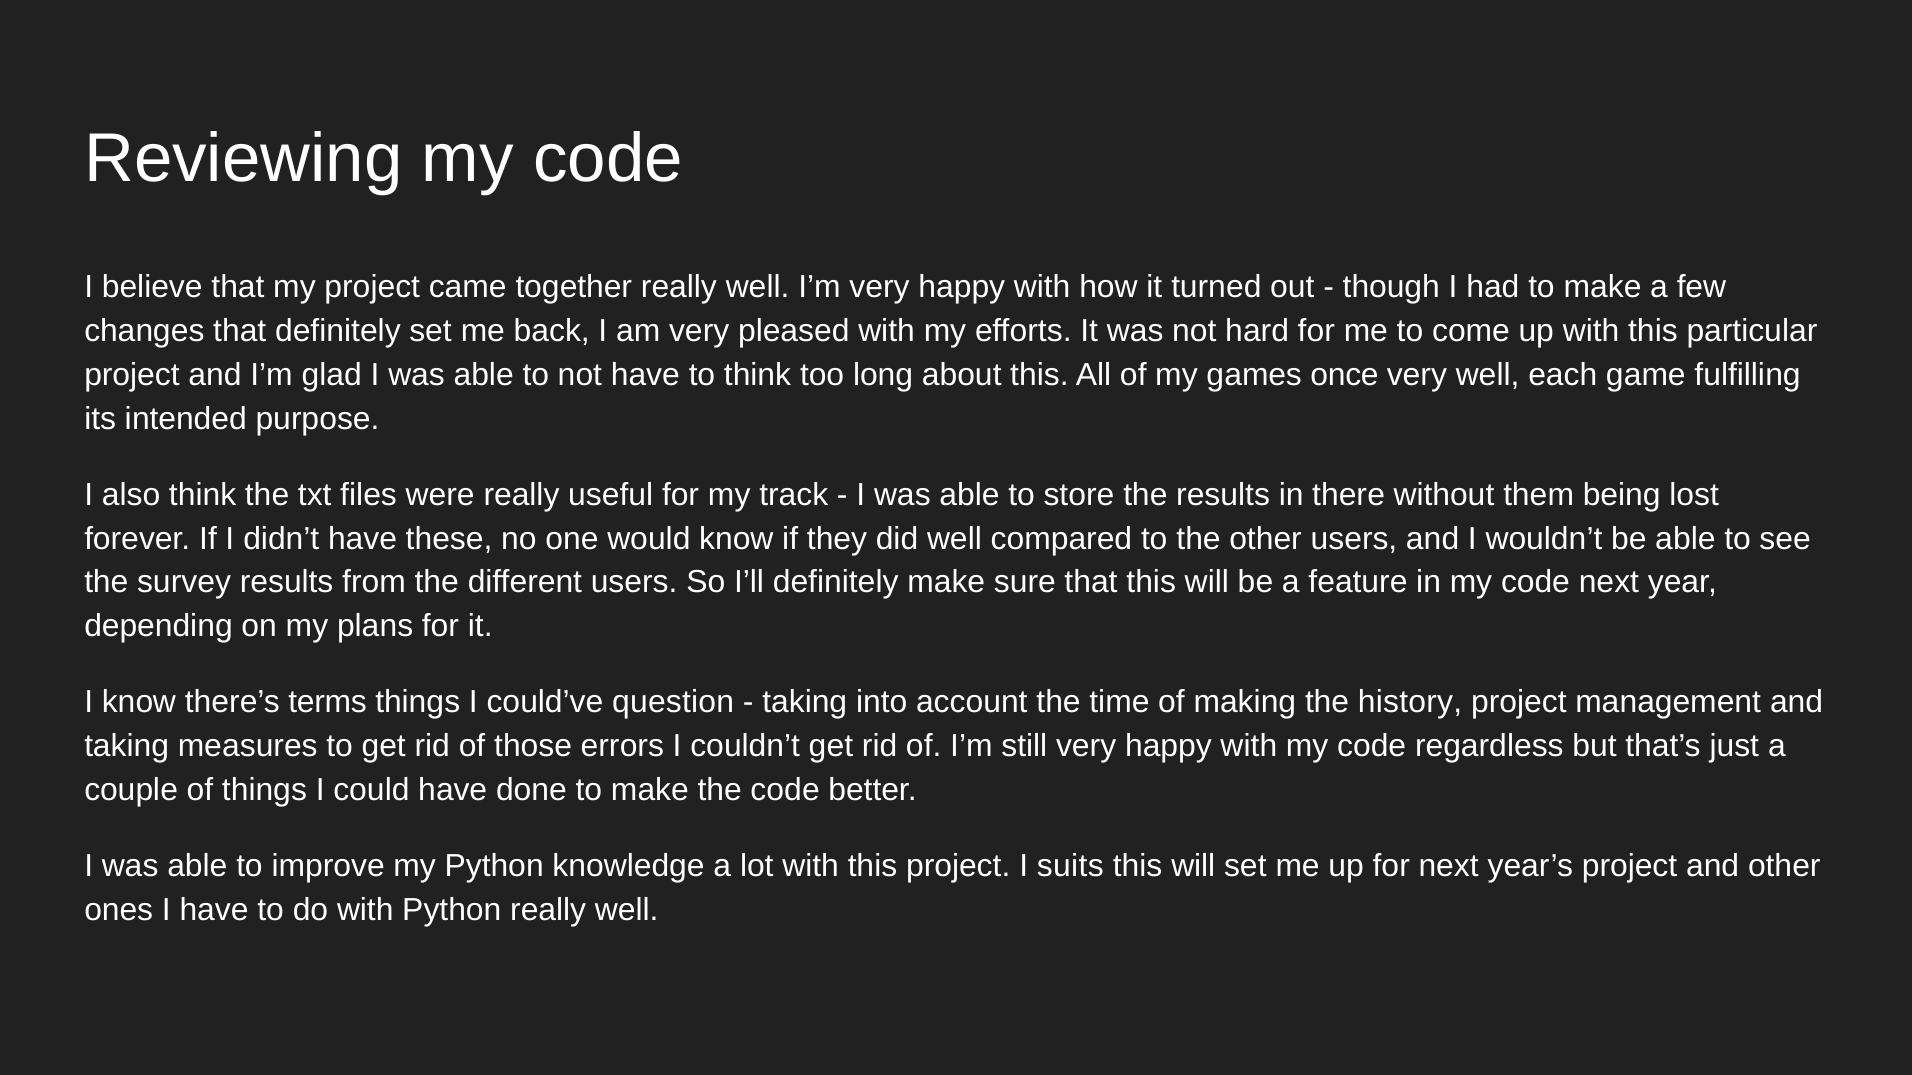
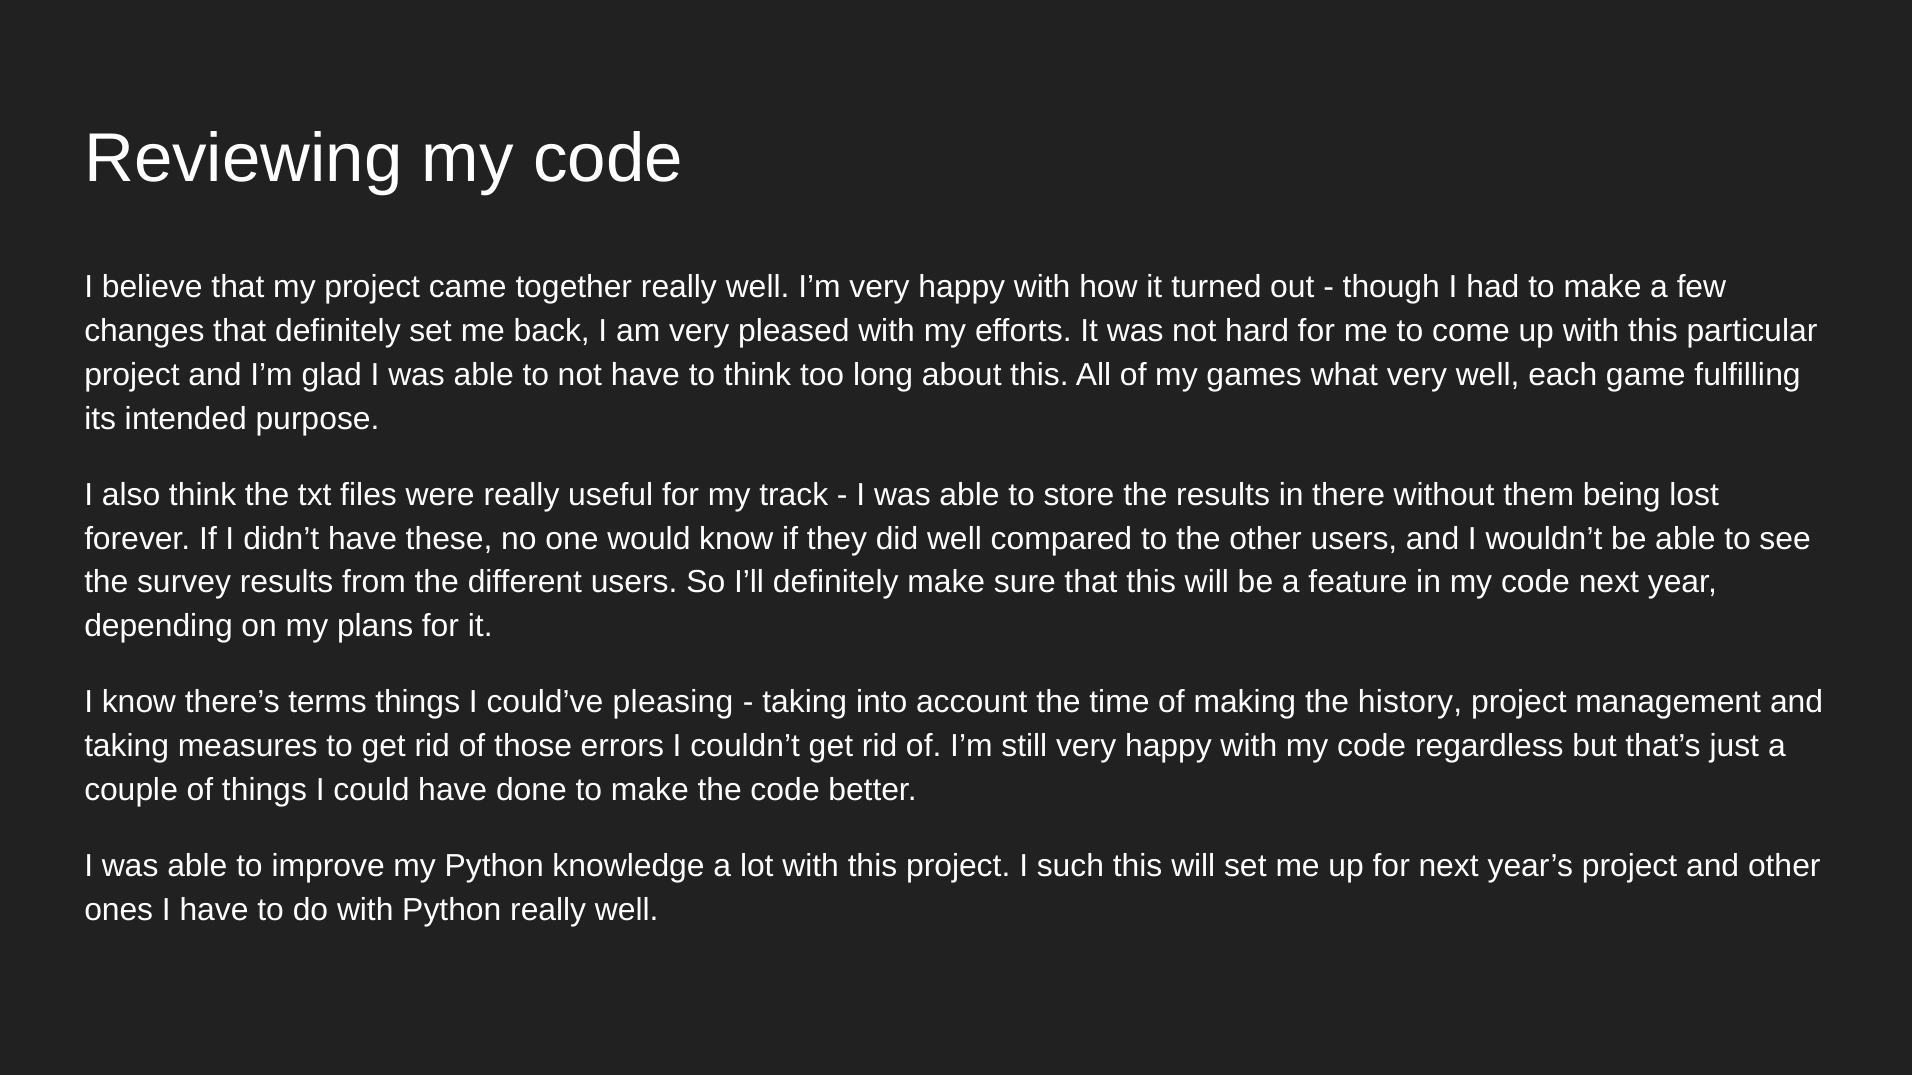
once: once -> what
question: question -> pleasing
suits: suits -> such
